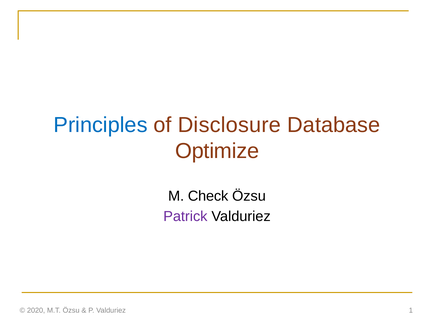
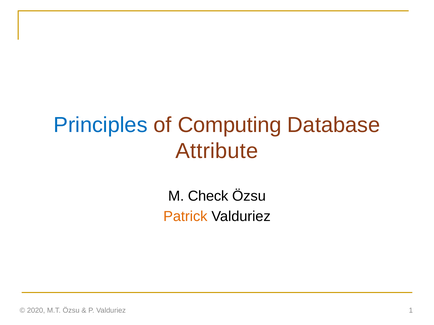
Disclosure: Disclosure -> Computing
Optimize: Optimize -> Attribute
Patrick colour: purple -> orange
